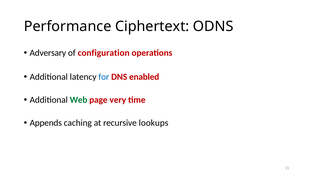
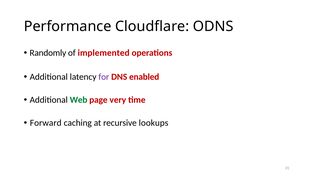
Ciphertext: Ciphertext -> Cloudflare
Adversary: Adversary -> Randomly
configuration: configuration -> implemented
for colour: blue -> purple
Appends: Appends -> Forward
